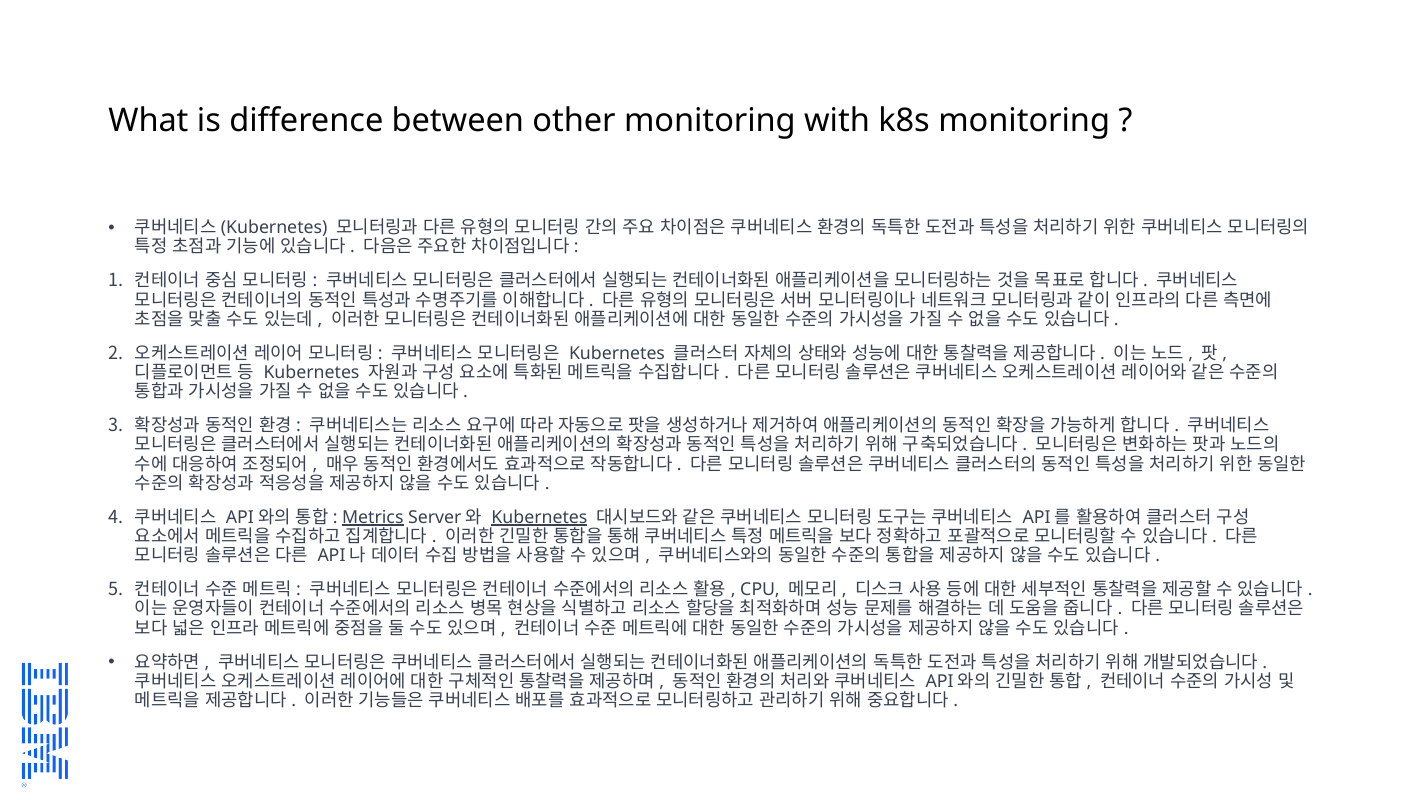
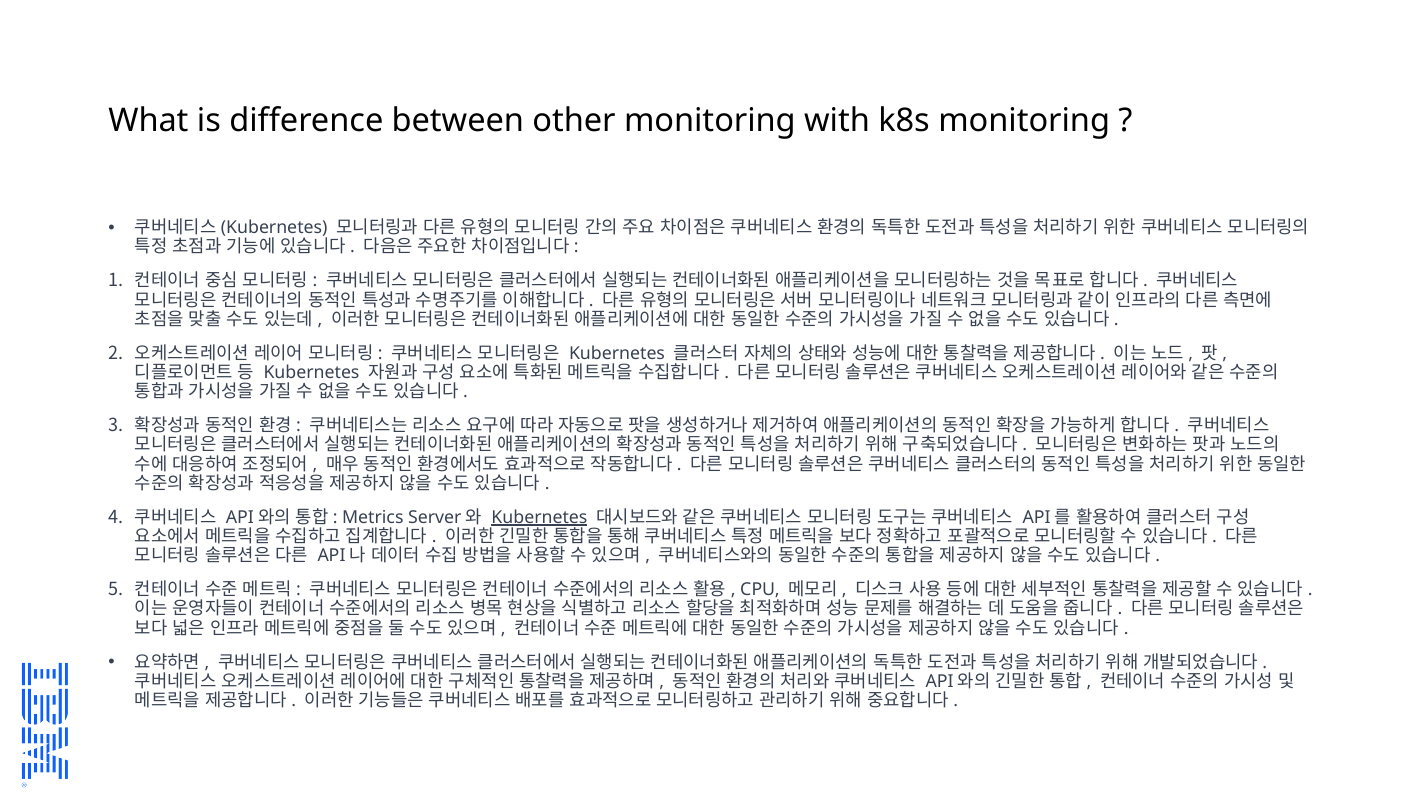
Metrics underline: present -> none
